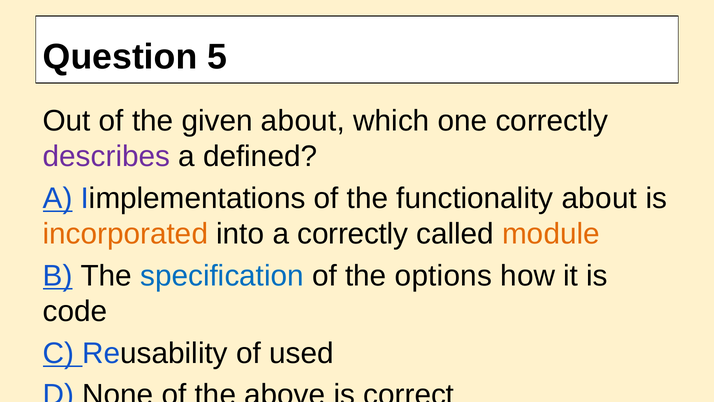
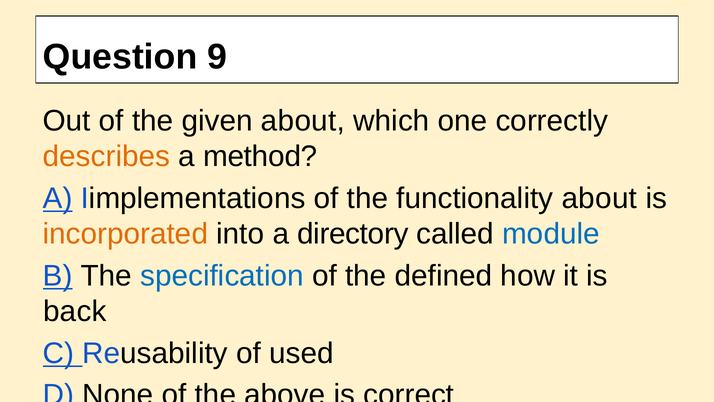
5: 5 -> 9
describes colour: purple -> orange
defined: defined -> method
a correctly: correctly -> directory
module colour: orange -> blue
options: options -> defined
code: code -> back
